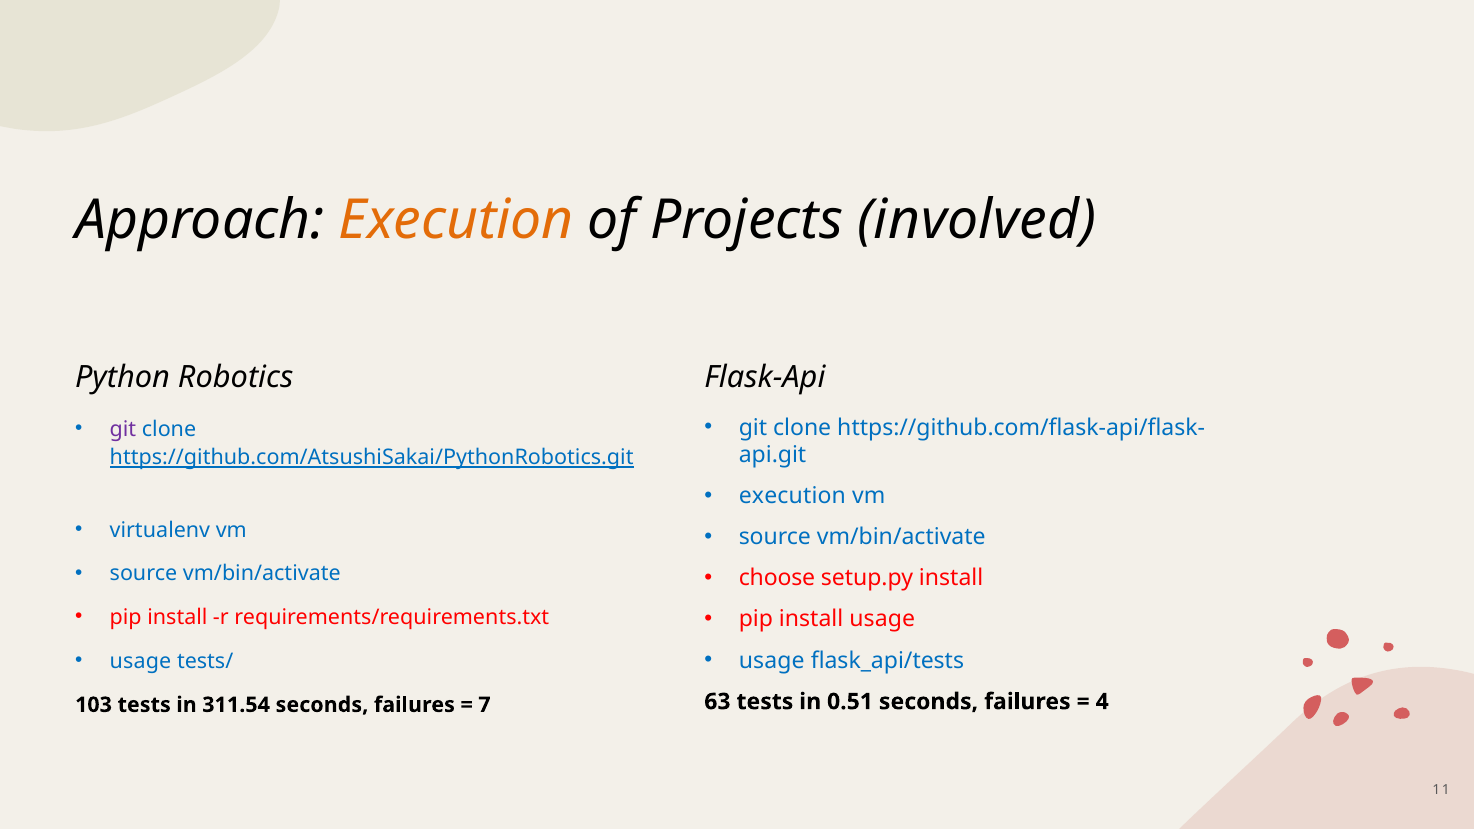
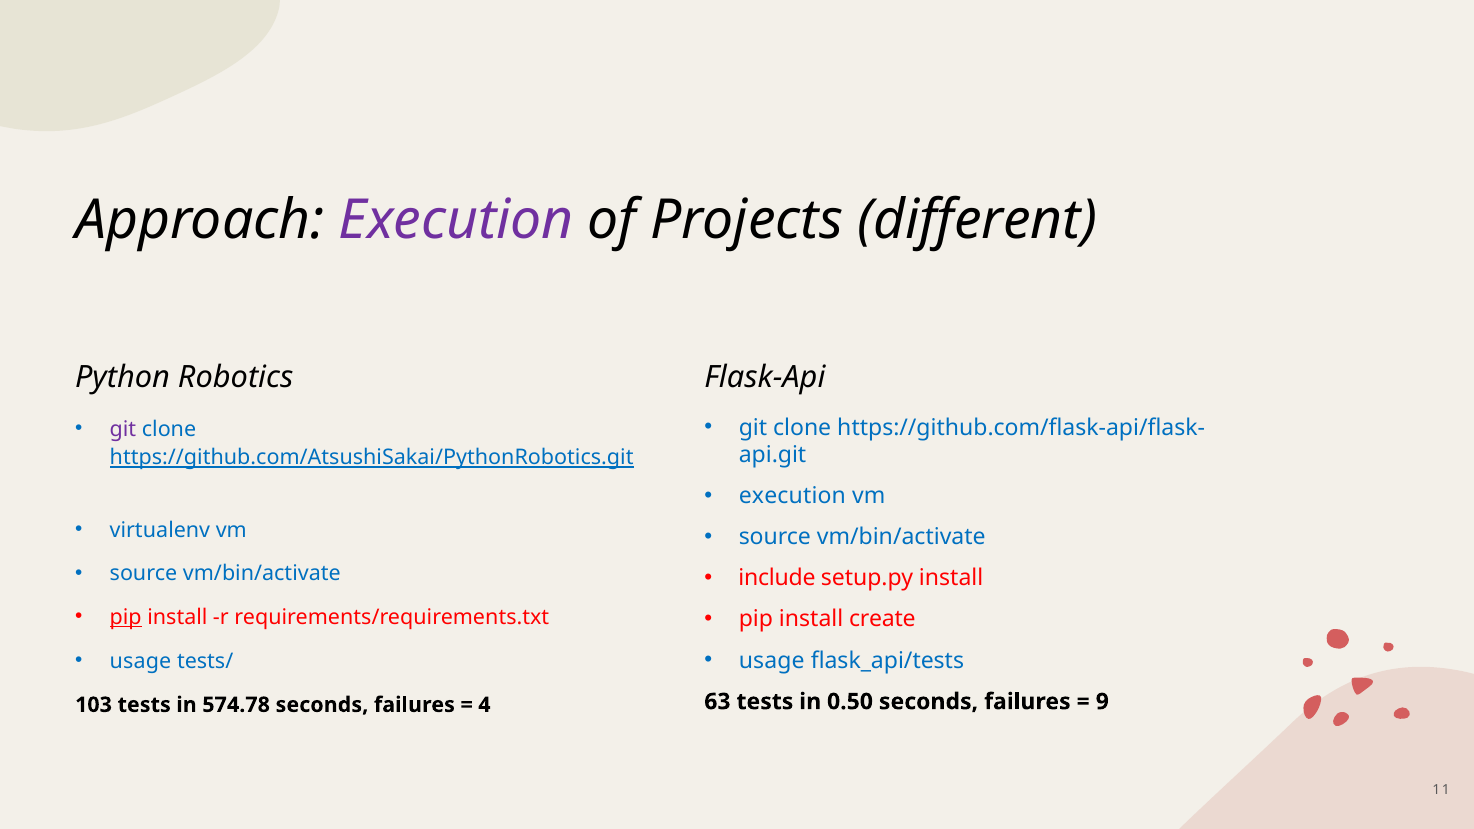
Execution at (456, 221) colour: orange -> purple
involved: involved -> different
choose: choose -> include
pip at (126, 617) underline: none -> present
install usage: usage -> create
0.51: 0.51 -> 0.50
4: 4 -> 9
311.54: 311.54 -> 574.78
7: 7 -> 4
